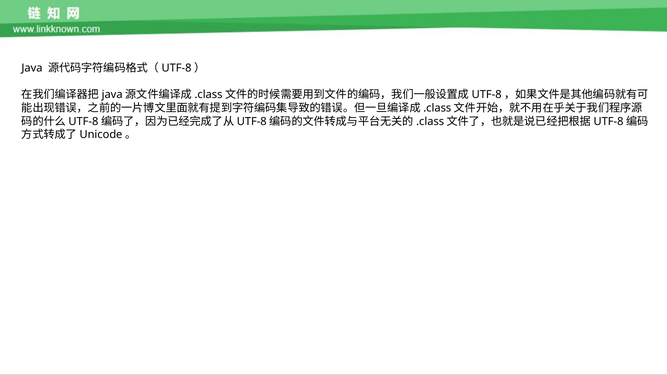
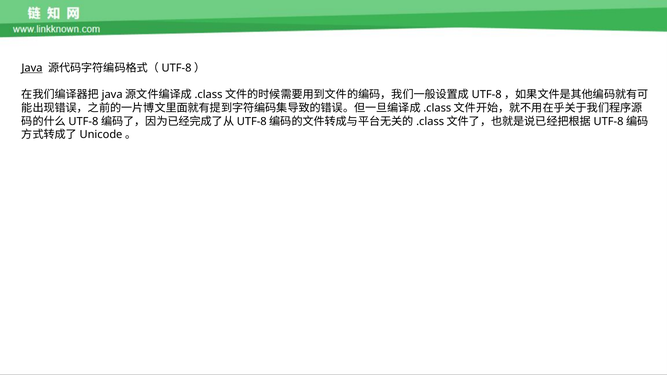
Java underline: none -> present
